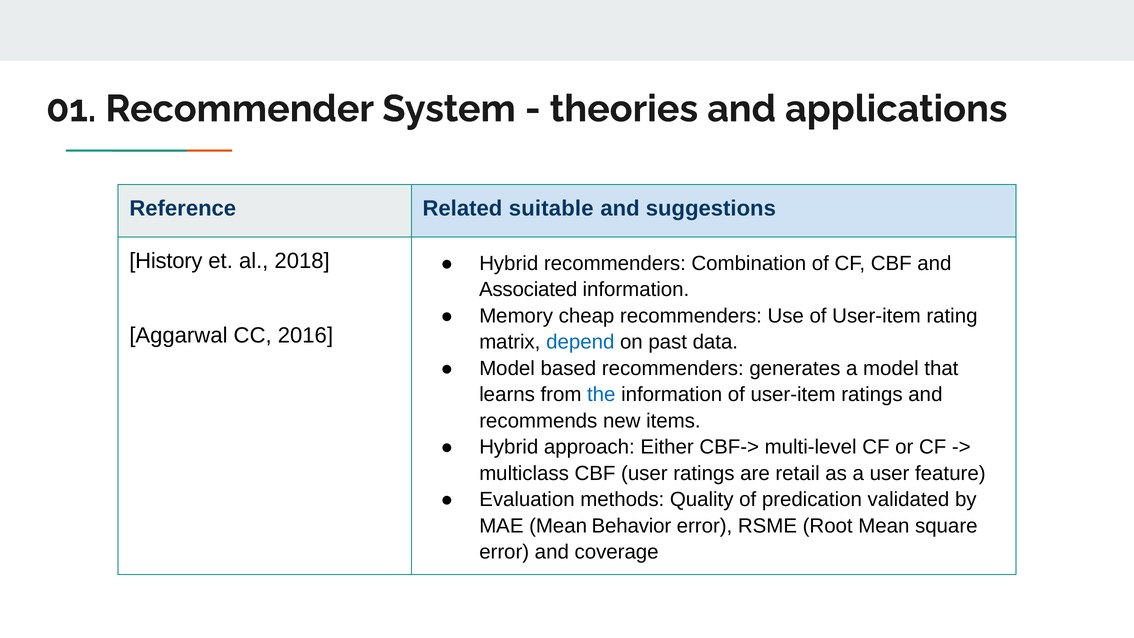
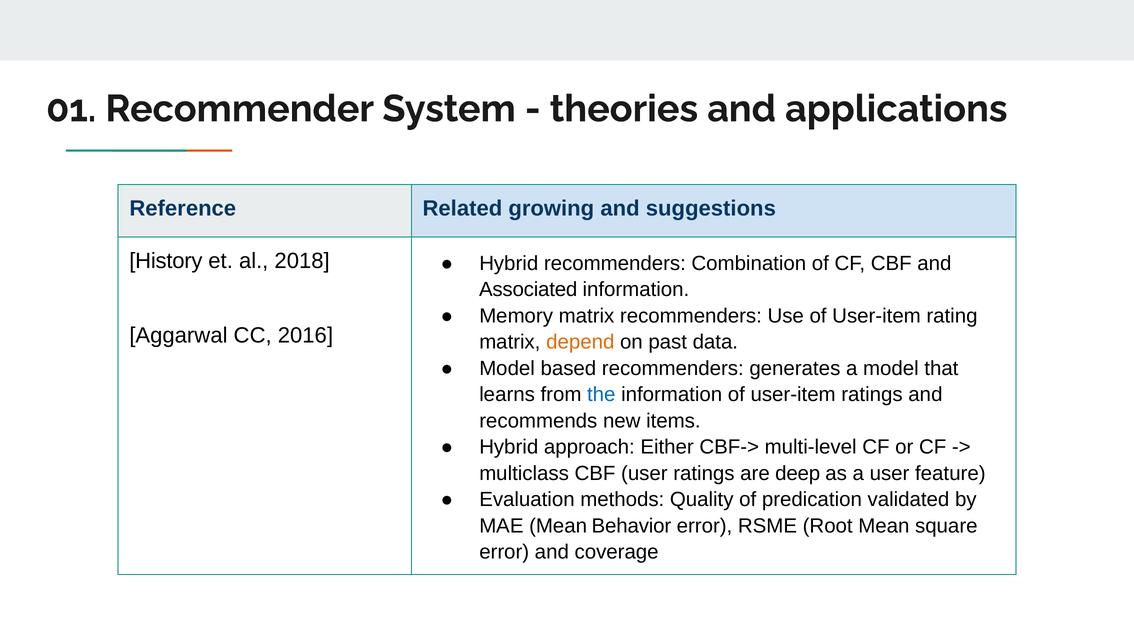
suitable: suitable -> growing
Memory cheap: cheap -> matrix
depend colour: blue -> orange
retail: retail -> deep
